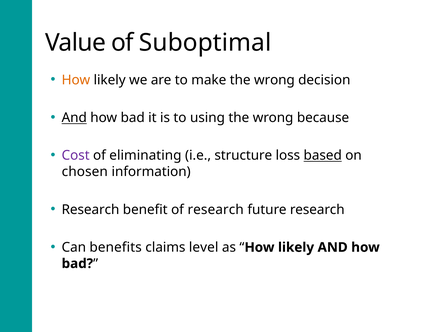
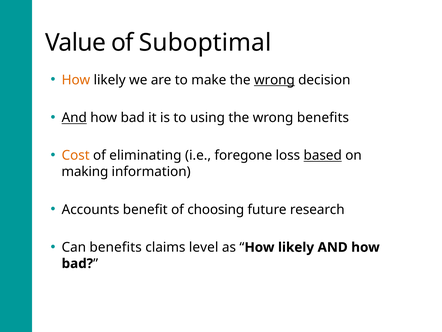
wrong at (274, 80) underline: none -> present
wrong because: because -> benefits
Cost colour: purple -> orange
structure: structure -> foregone
chosen: chosen -> making
Research at (91, 209): Research -> Accounts
of research: research -> choosing
